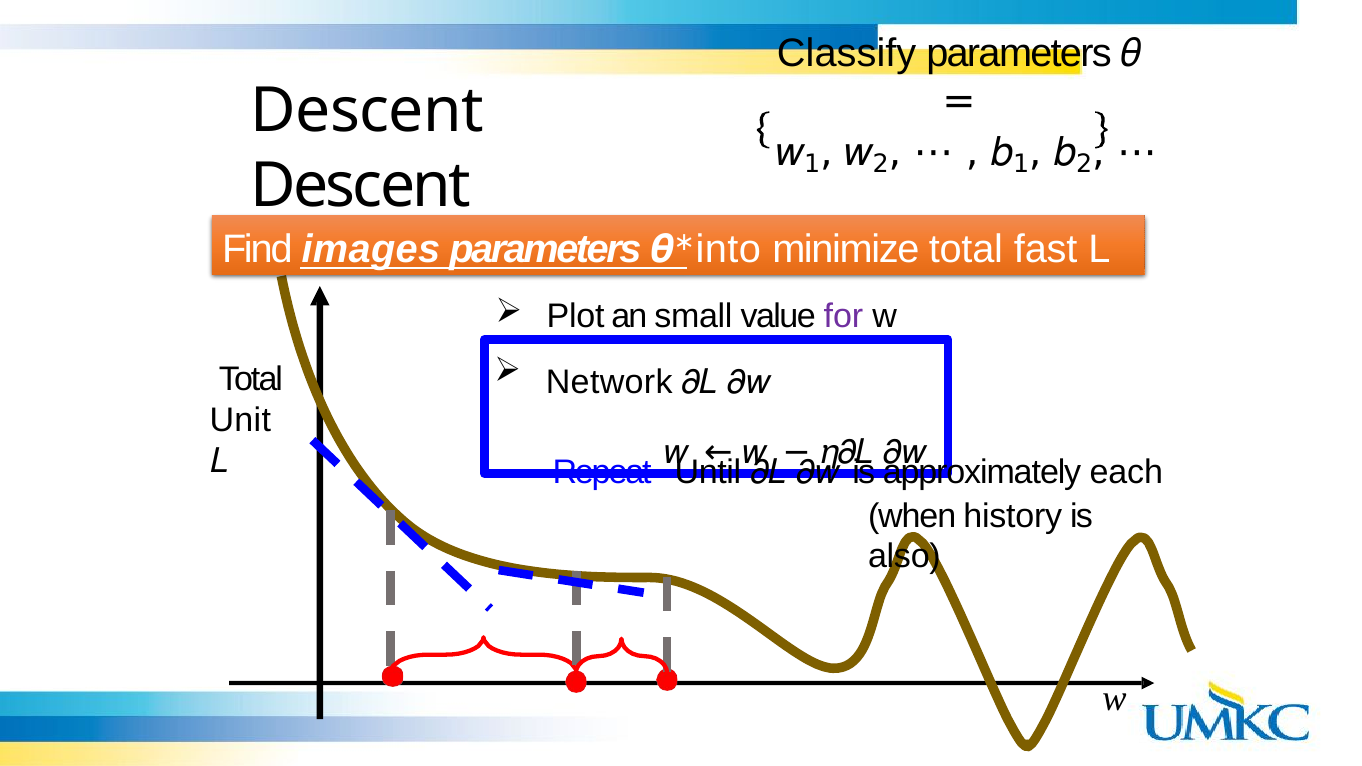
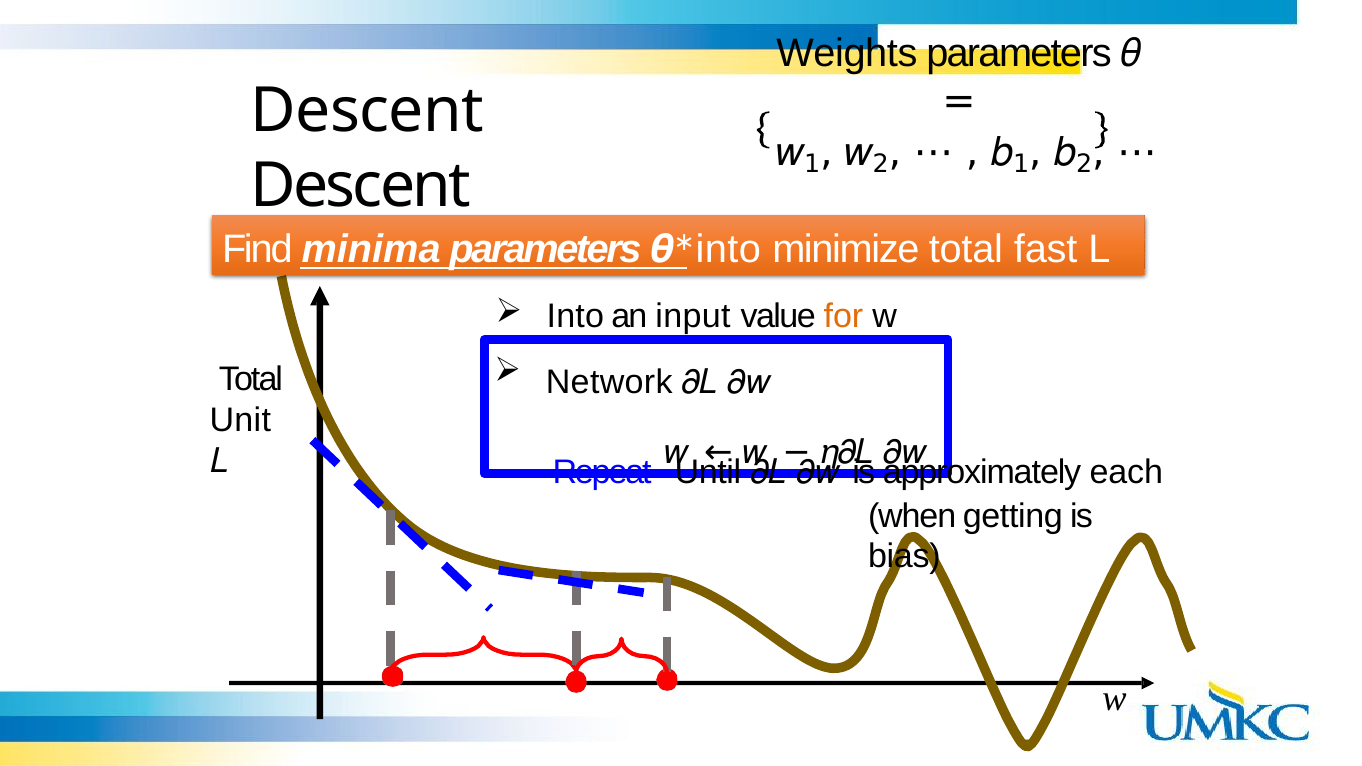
Classify: Classify -> Weights
images: images -> minima
Plot at (576, 317): Plot -> Into
small: small -> input
for colour: purple -> orange
history: history -> getting
also: also -> bias
